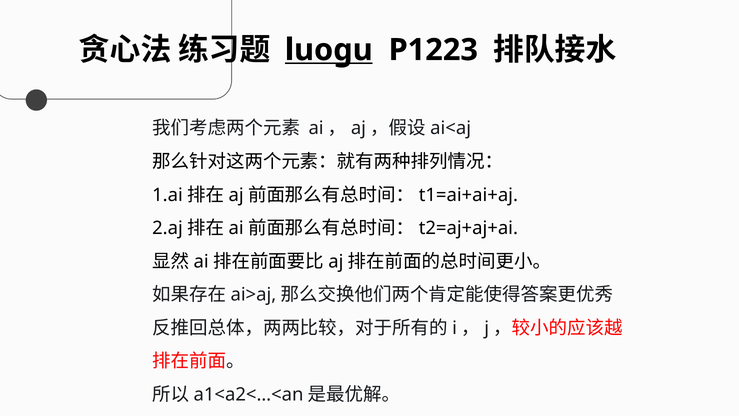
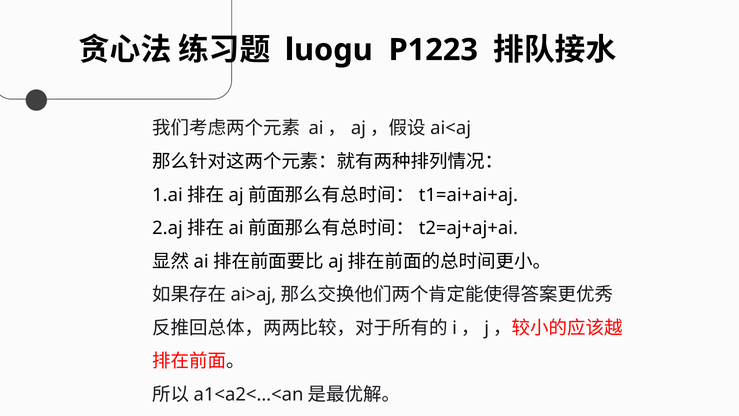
luogu underline: present -> none
